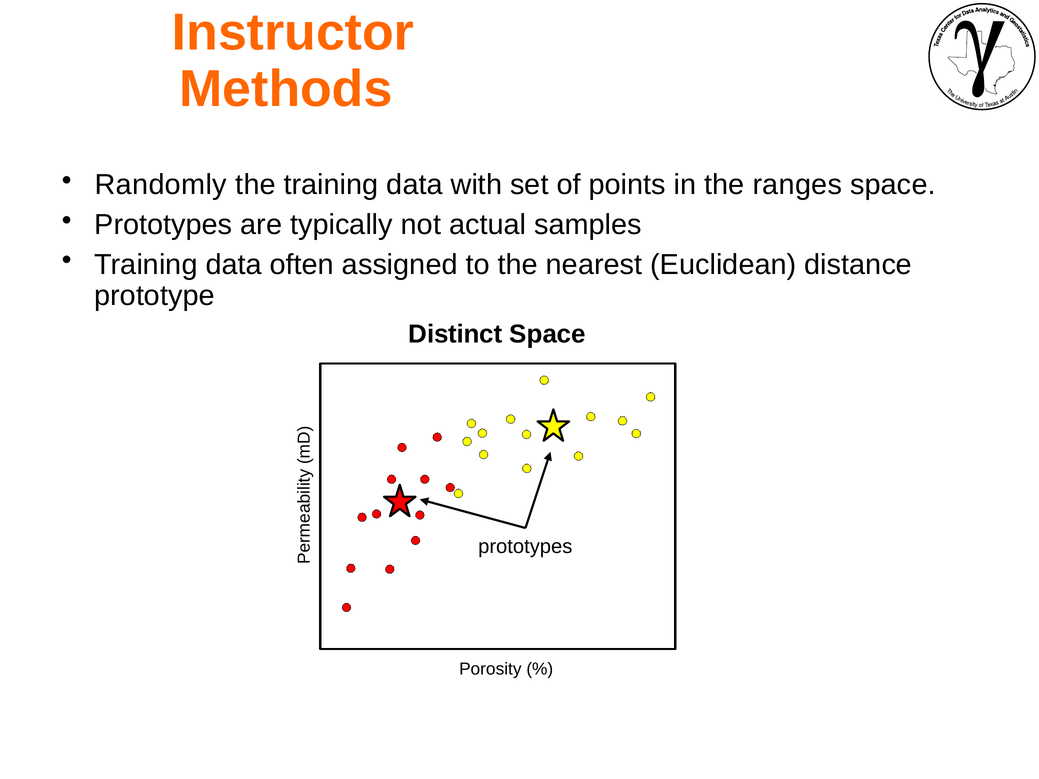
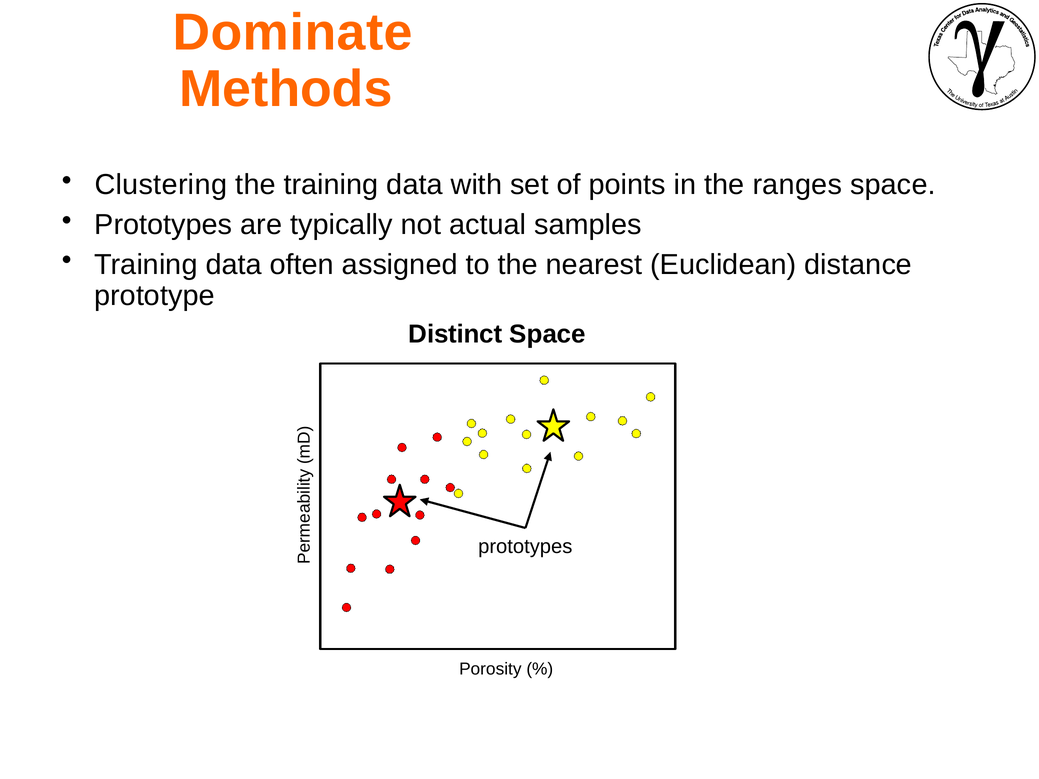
Instructor: Instructor -> Dominate
Randomly: Randomly -> Clustering
